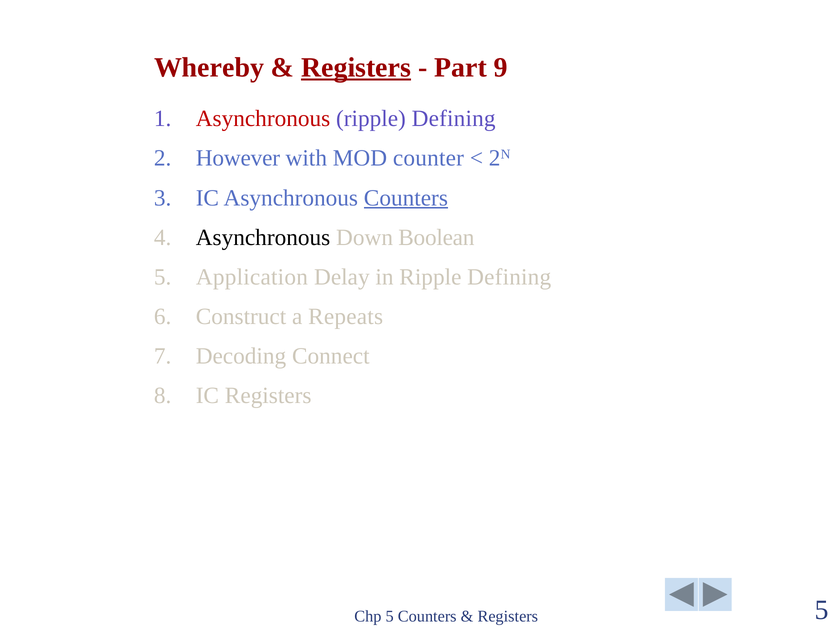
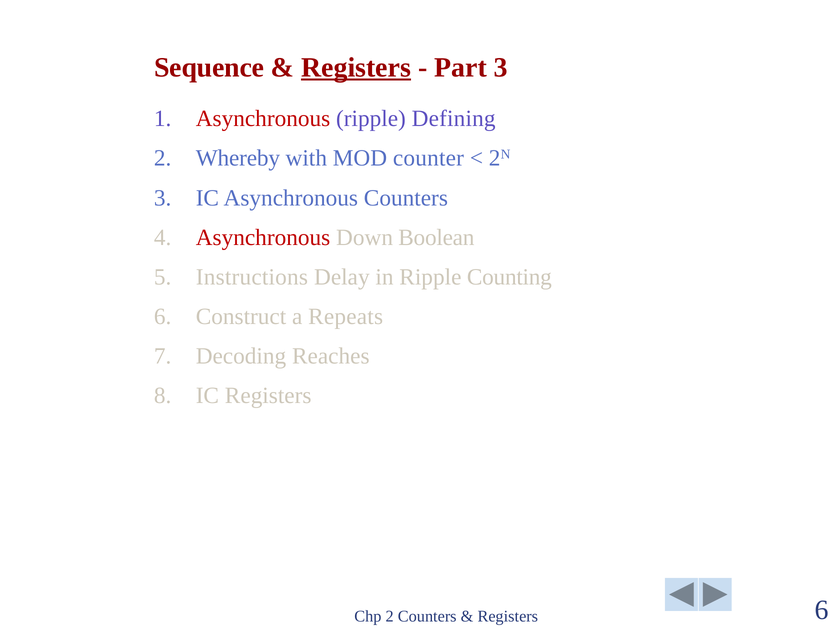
Whereby: Whereby -> Sequence
Part 9: 9 -> 3
However: However -> Whereby
Counters at (406, 198) underline: present -> none
Asynchronous at (263, 237) colour: black -> red
Application: Application -> Instructions
in Ripple Defining: Defining -> Counting
Connect: Connect -> Reaches
Chp 5: 5 -> 2
Registers 5: 5 -> 6
